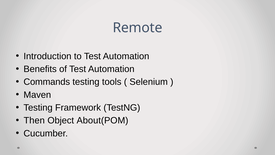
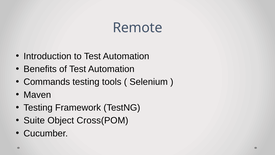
Then: Then -> Suite
About(POM: About(POM -> Cross(POM
